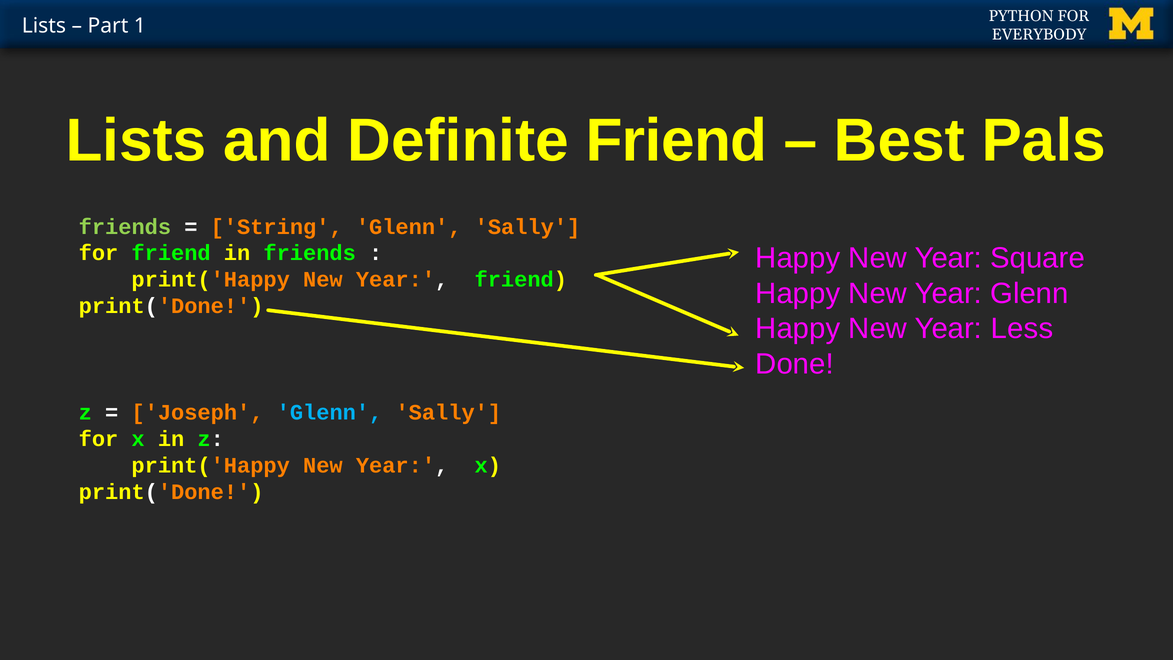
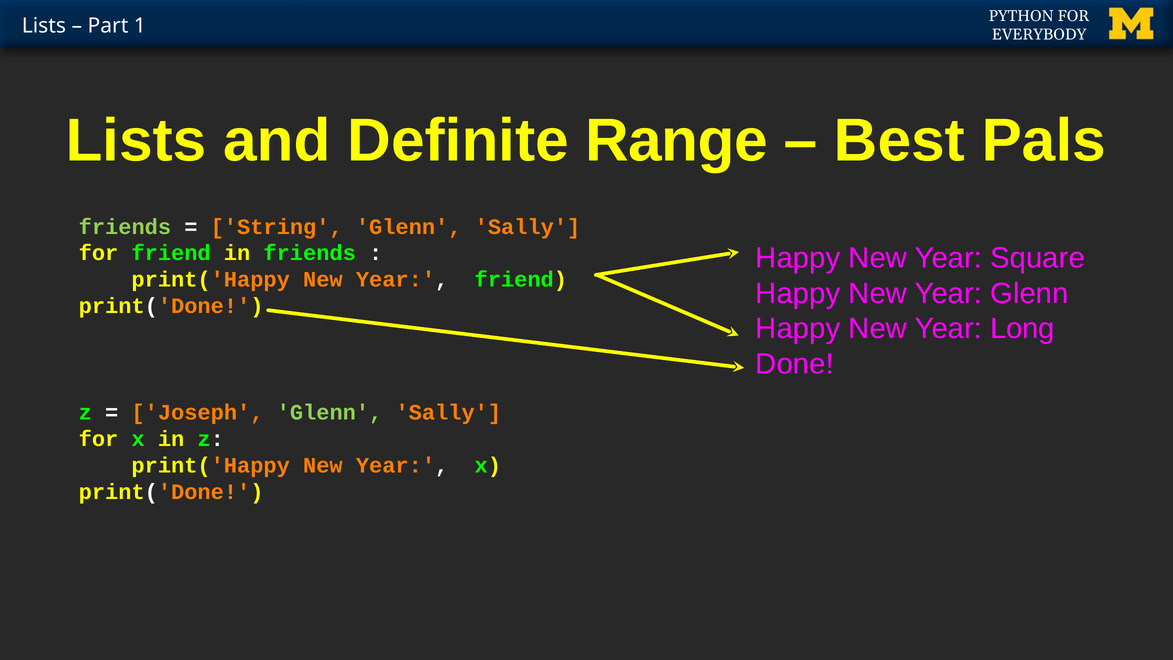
Definite Friend: Friend -> Range
Less: Less -> Long
Glenn at (330, 412) colour: light blue -> light green
